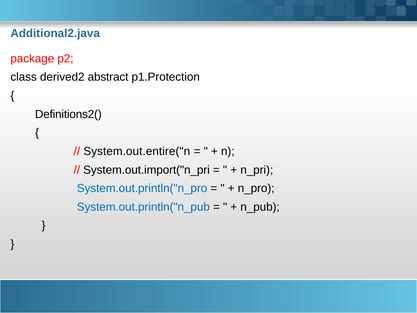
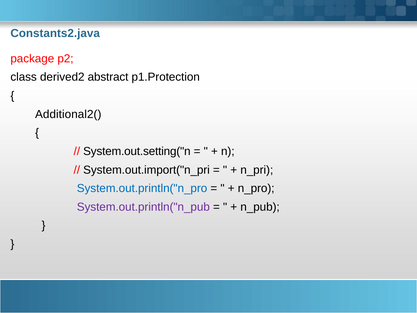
Additional2.java: Additional2.java -> Constants2.java
Definitions2(: Definitions2( -> Additional2(
System.out.entire("n: System.out.entire("n -> System.out.setting("n
System.out.println("n_pub colour: blue -> purple
